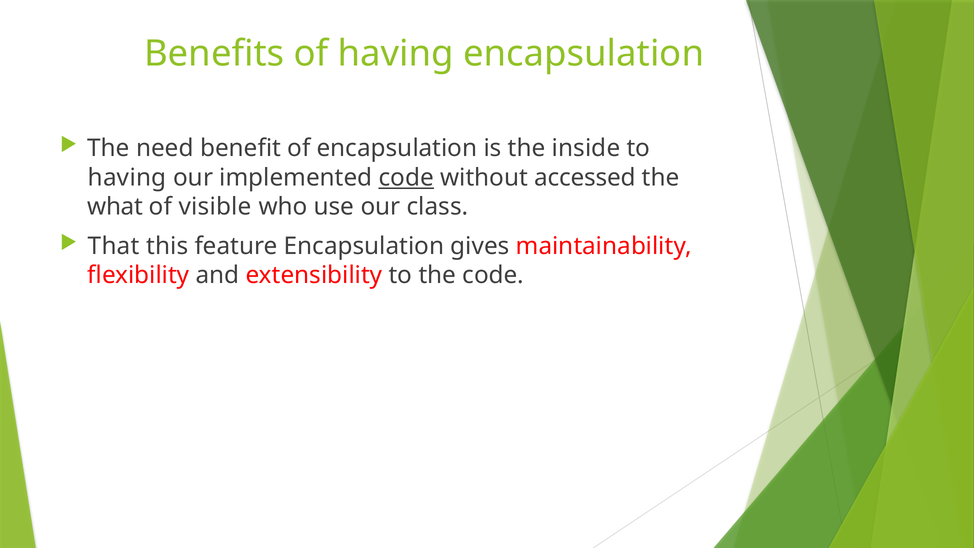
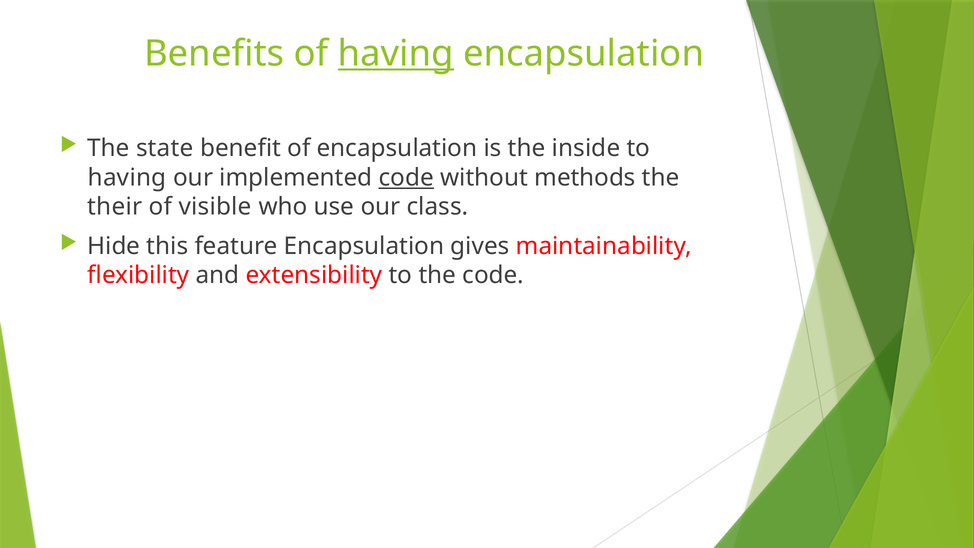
having at (396, 54) underline: none -> present
need: need -> state
accessed: accessed -> methods
what: what -> their
That: That -> Hide
